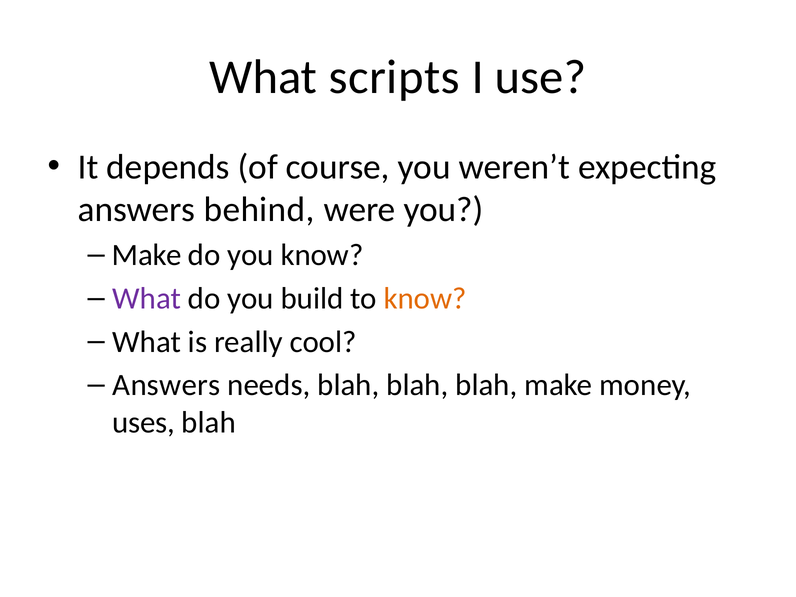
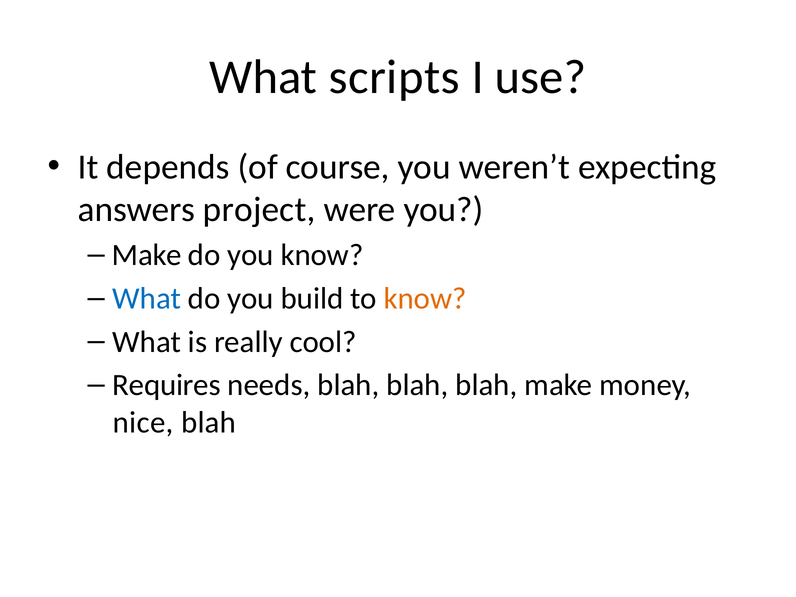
behind: behind -> project
What at (147, 299) colour: purple -> blue
Answers at (166, 385): Answers -> Requires
uses: uses -> nice
